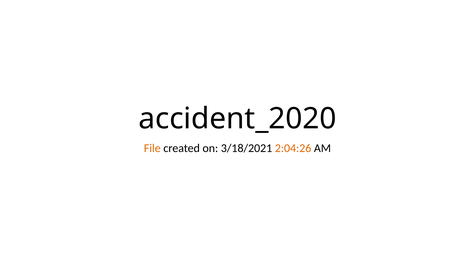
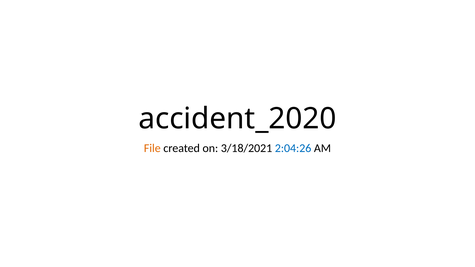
2:04:26 colour: orange -> blue
